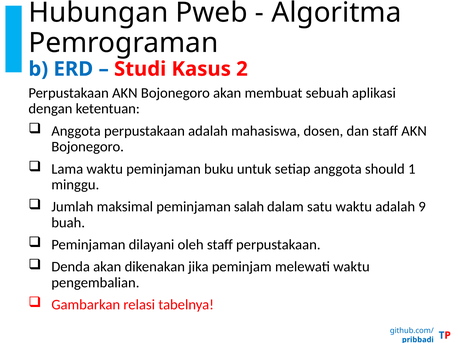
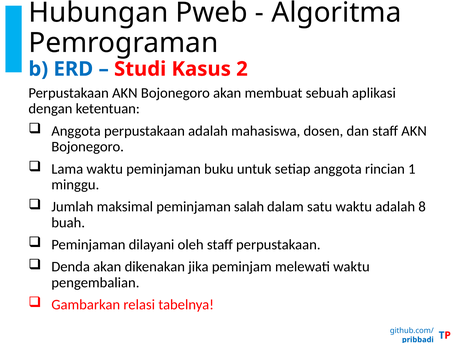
should: should -> rincian
9: 9 -> 8
